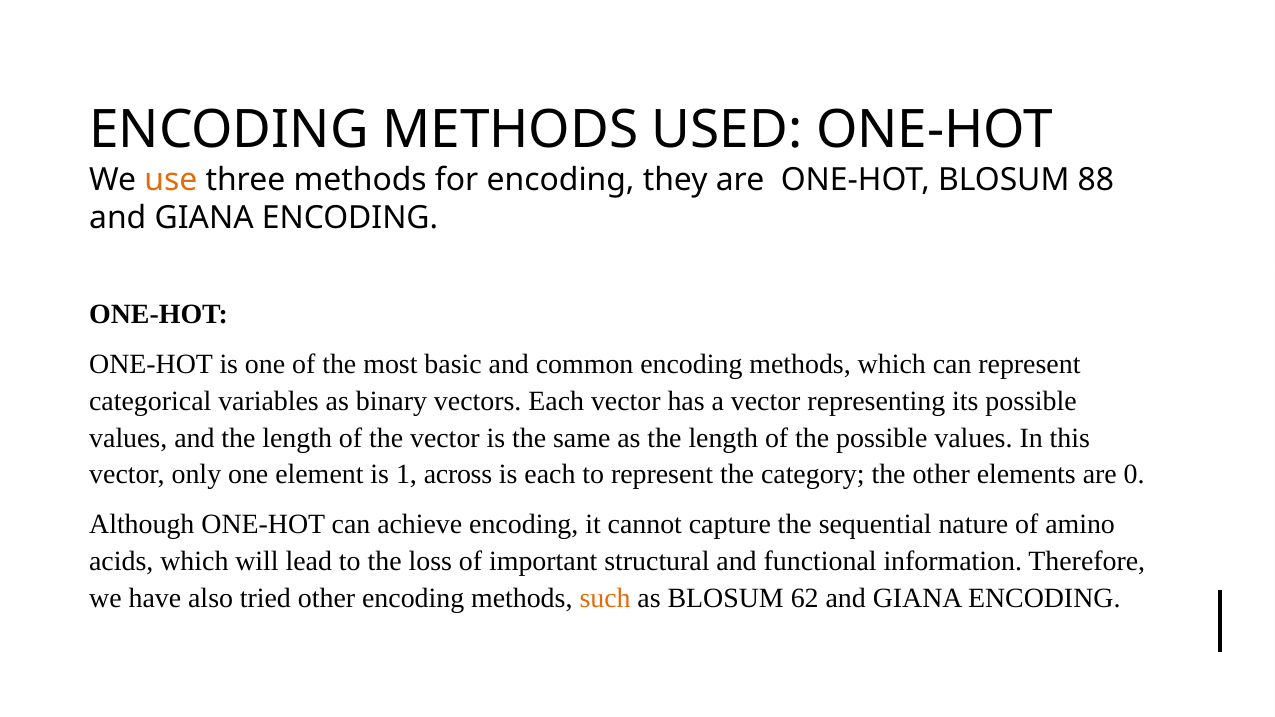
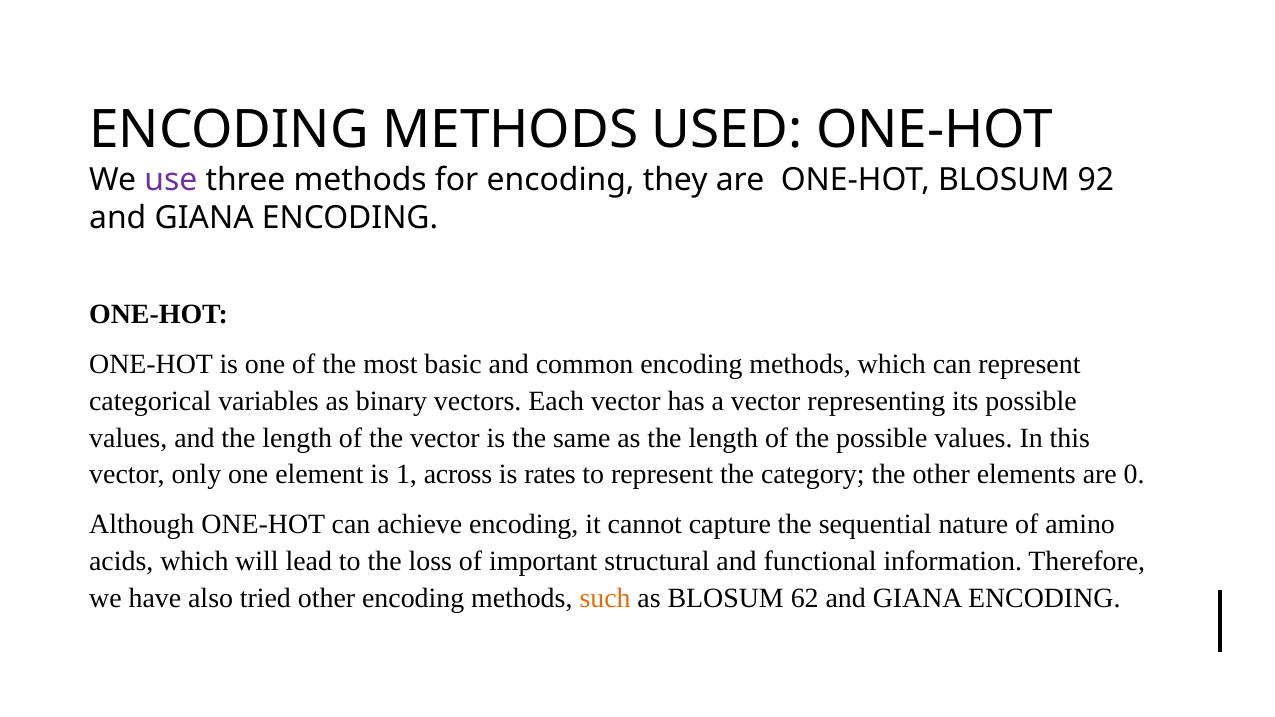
use colour: orange -> purple
88: 88 -> 92
is each: each -> rates
